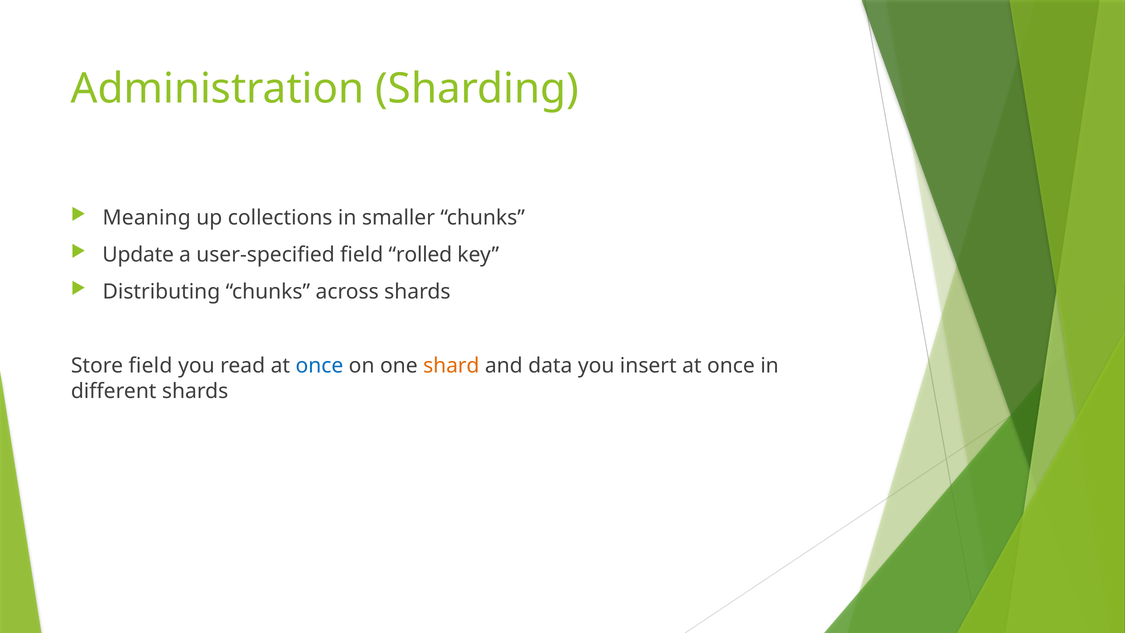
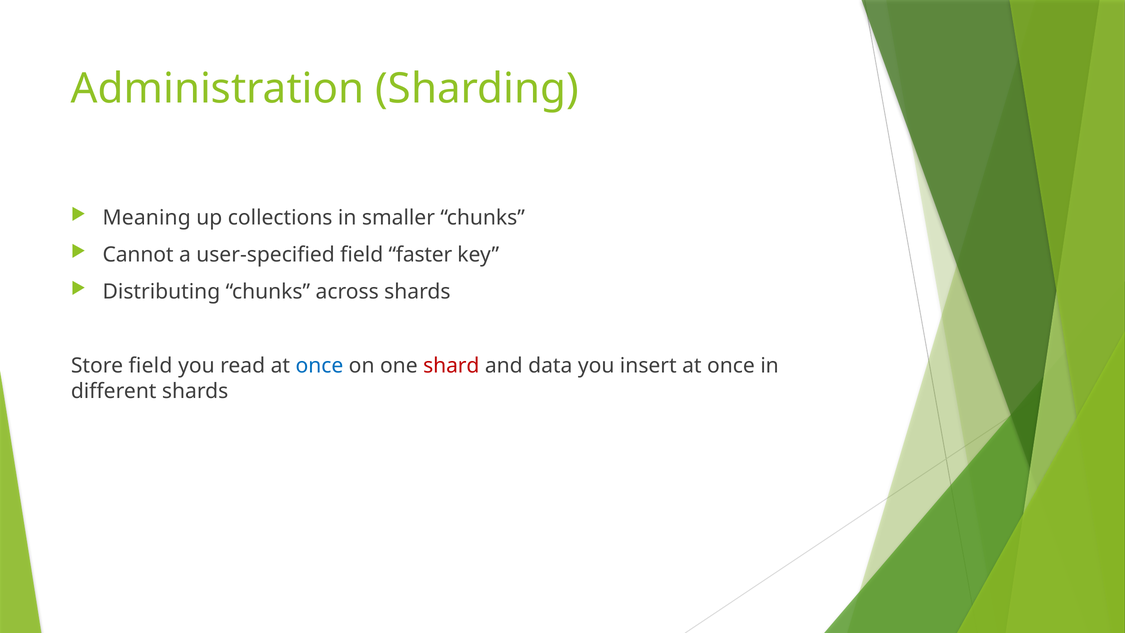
Update: Update -> Cannot
rolled: rolled -> faster
shard colour: orange -> red
